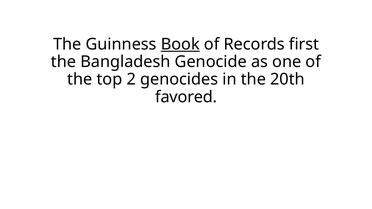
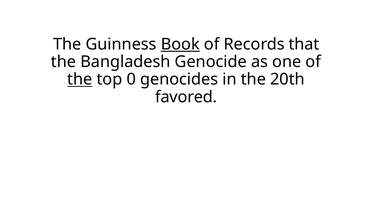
first: first -> that
the at (80, 79) underline: none -> present
2: 2 -> 0
